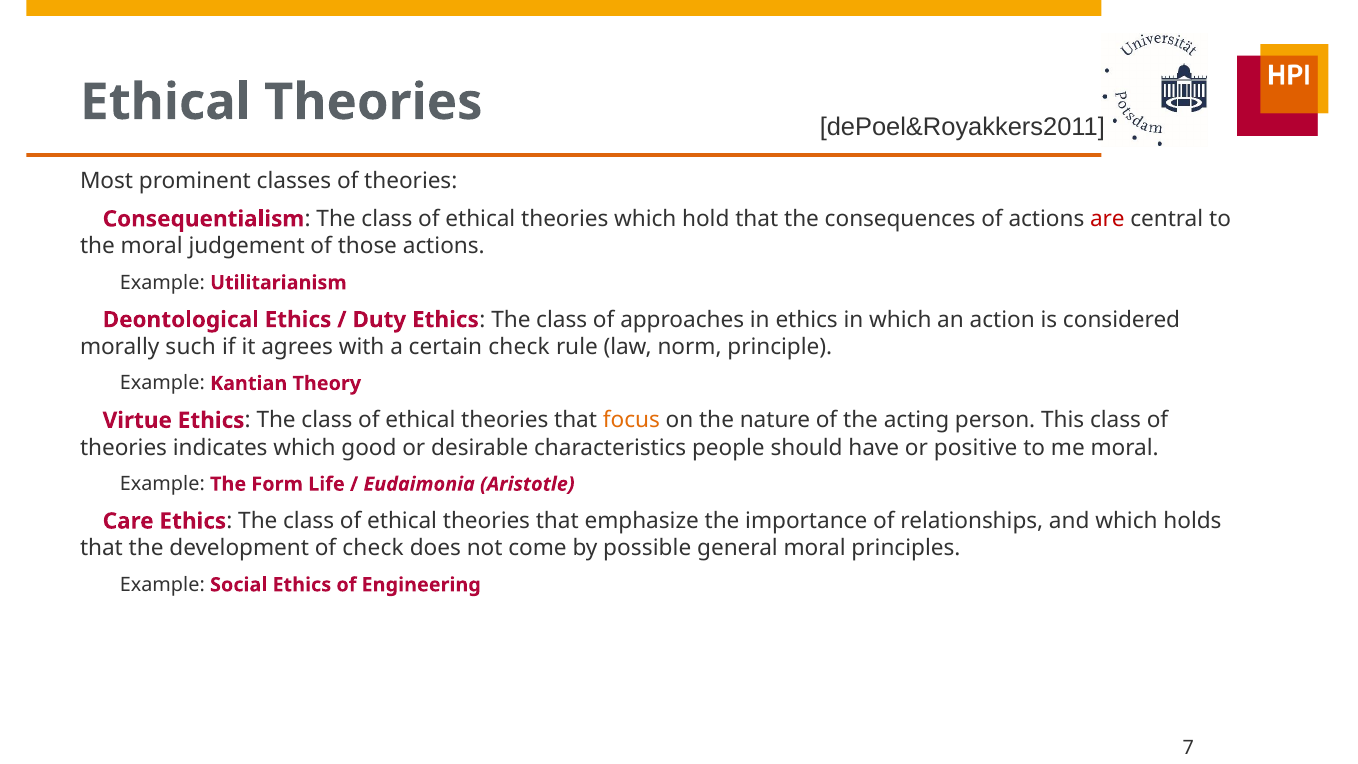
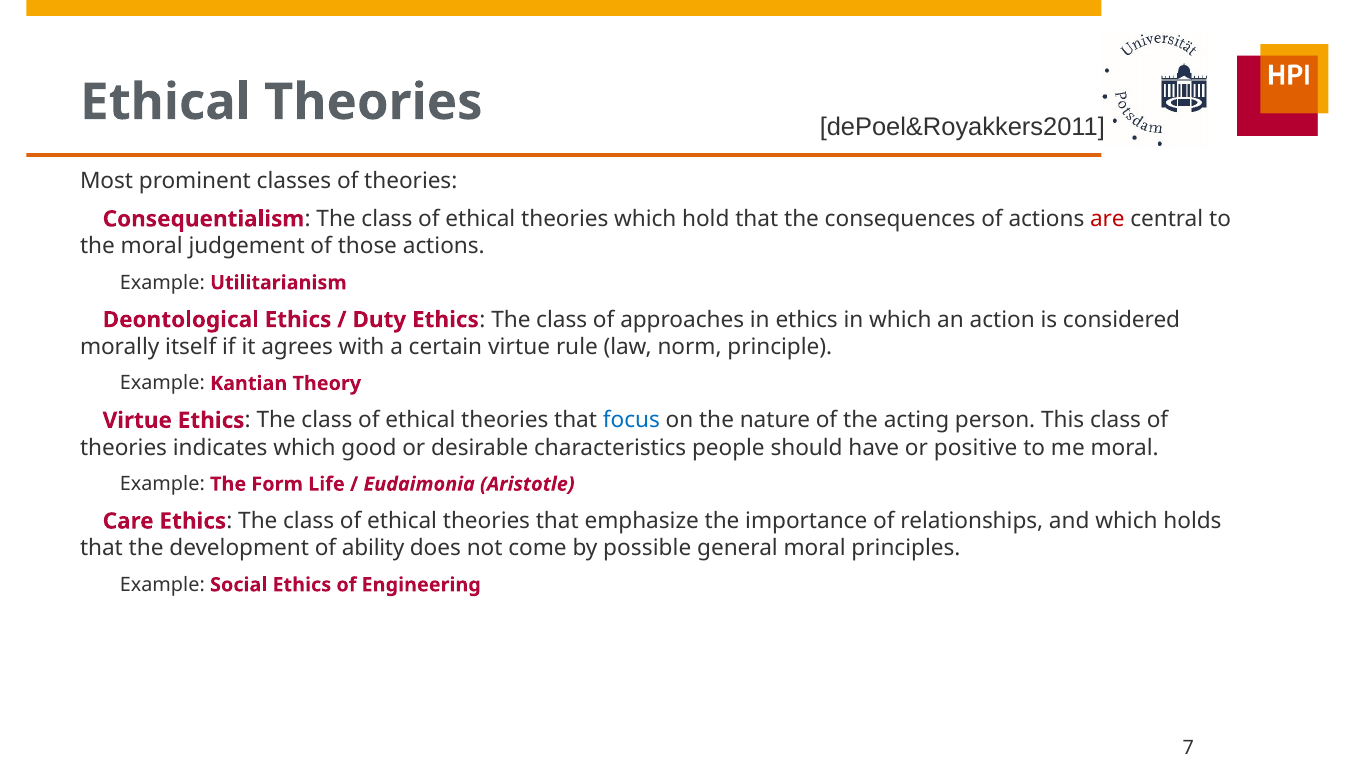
such: such -> itself
certain check: check -> virtue
focus colour: orange -> blue
of check: check -> ability
